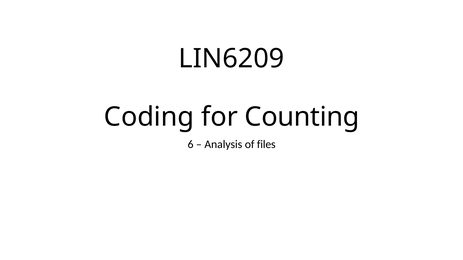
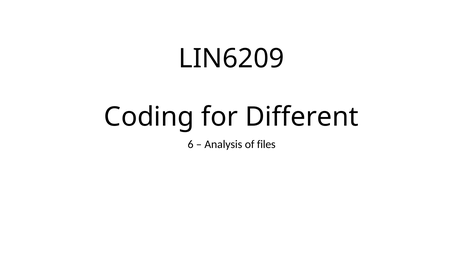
Counting: Counting -> Different
